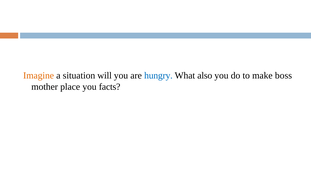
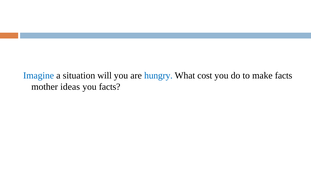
Imagine colour: orange -> blue
also: also -> cost
make boss: boss -> facts
place: place -> ideas
